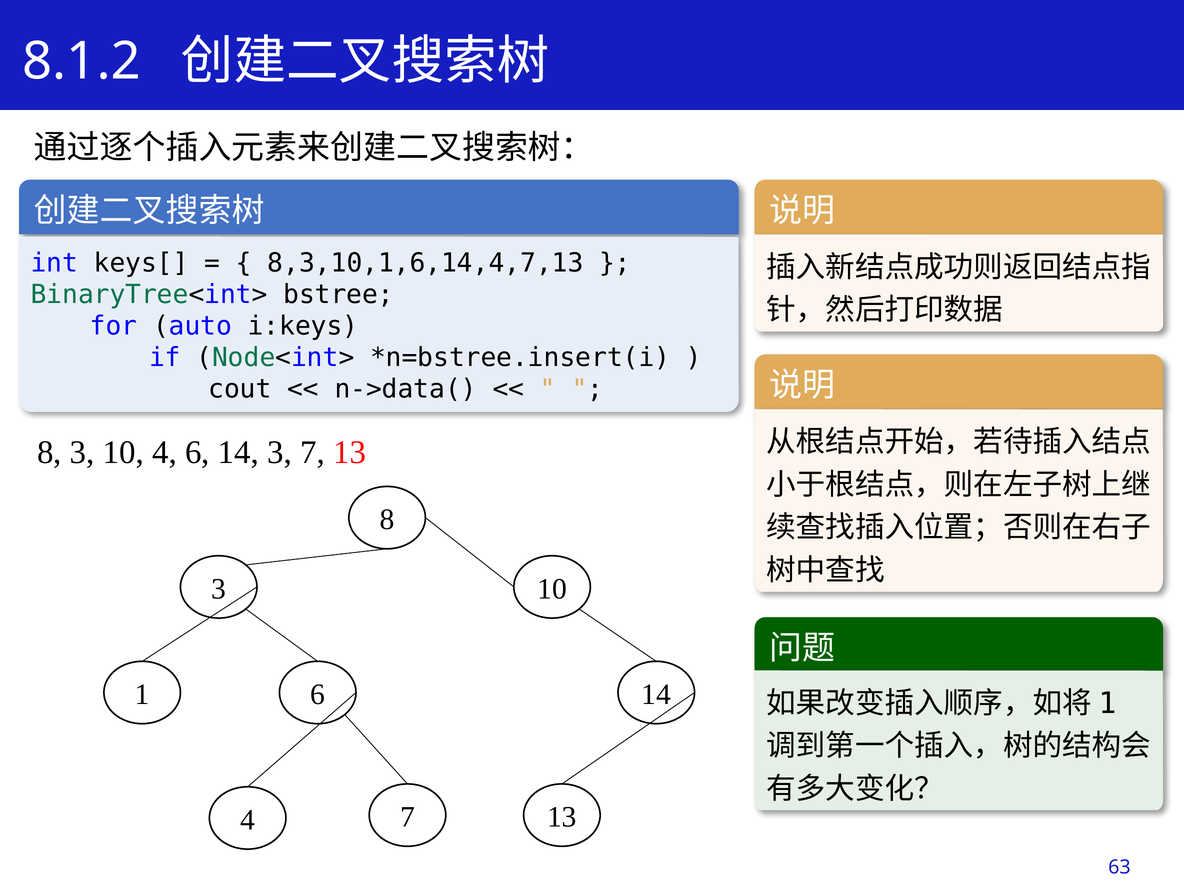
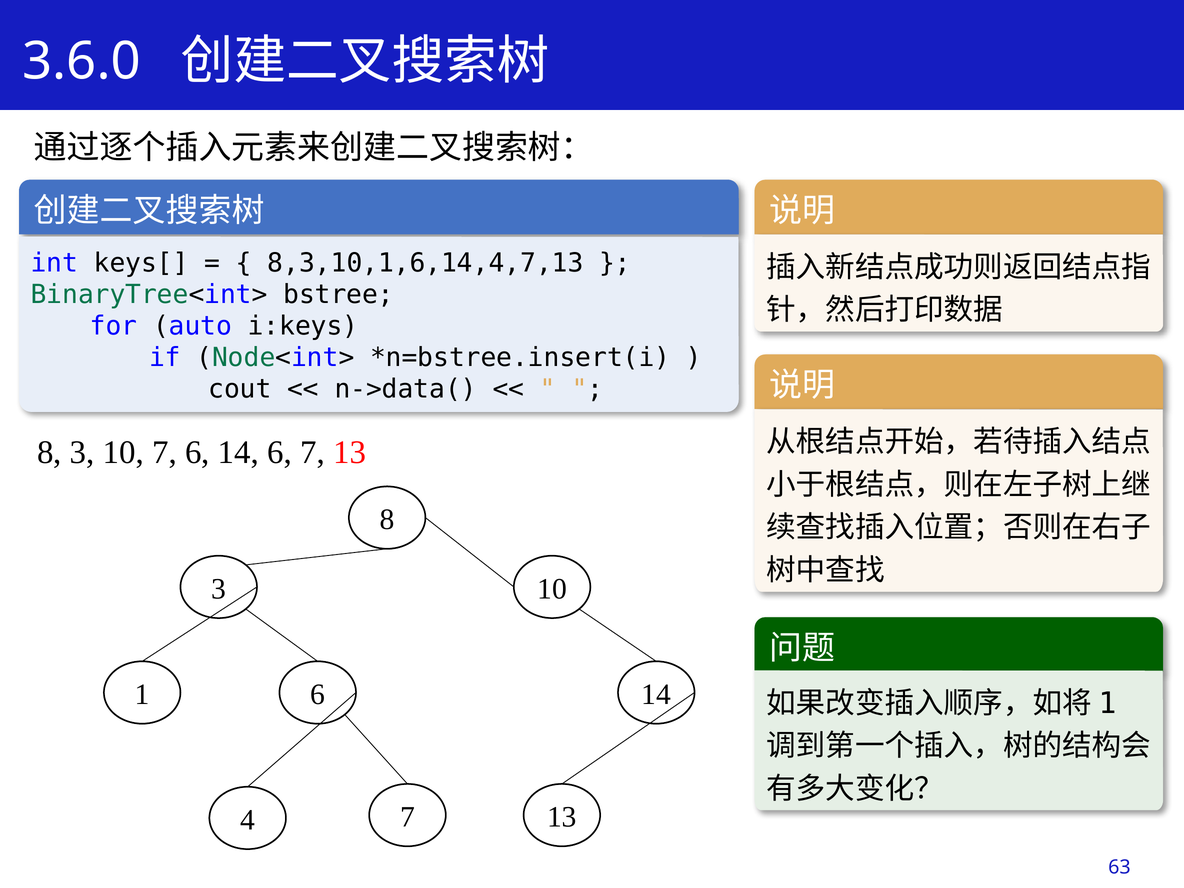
8.1.2: 8.1.2 -> 3.6.0
10 4: 4 -> 7
14 3: 3 -> 6
